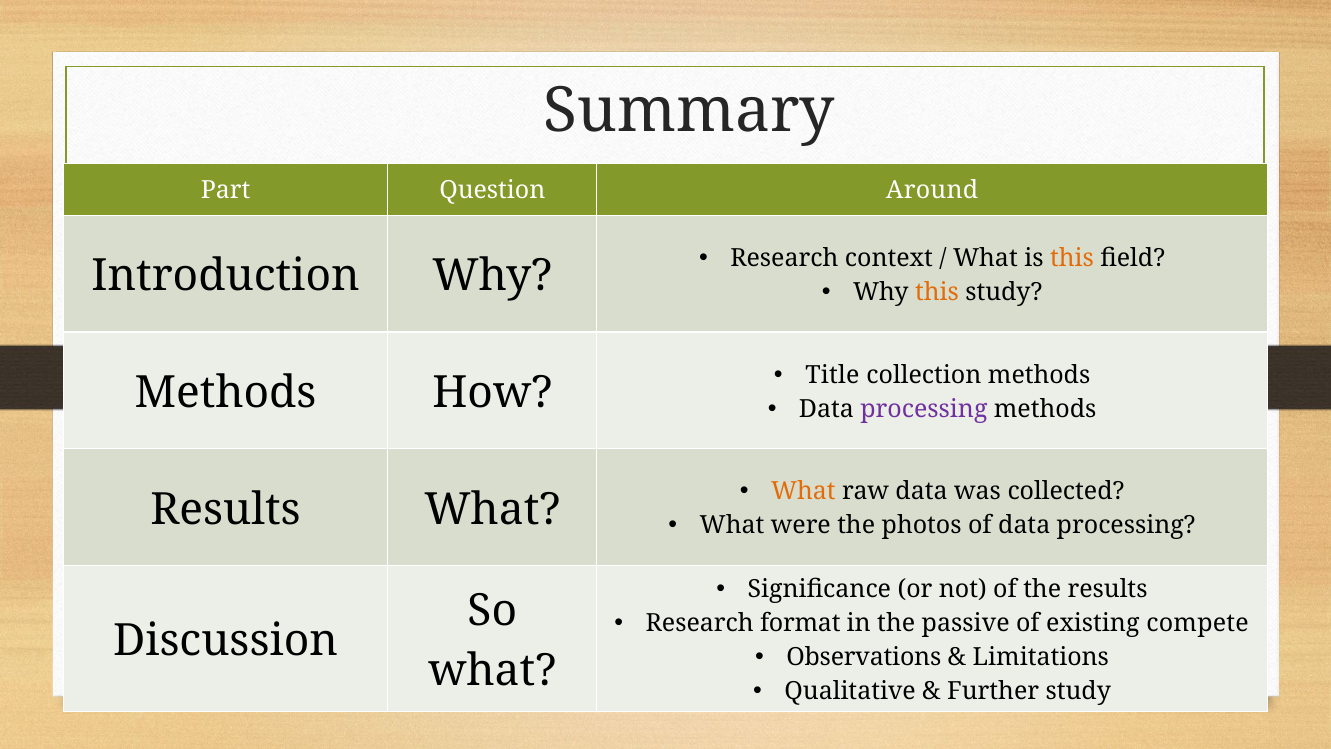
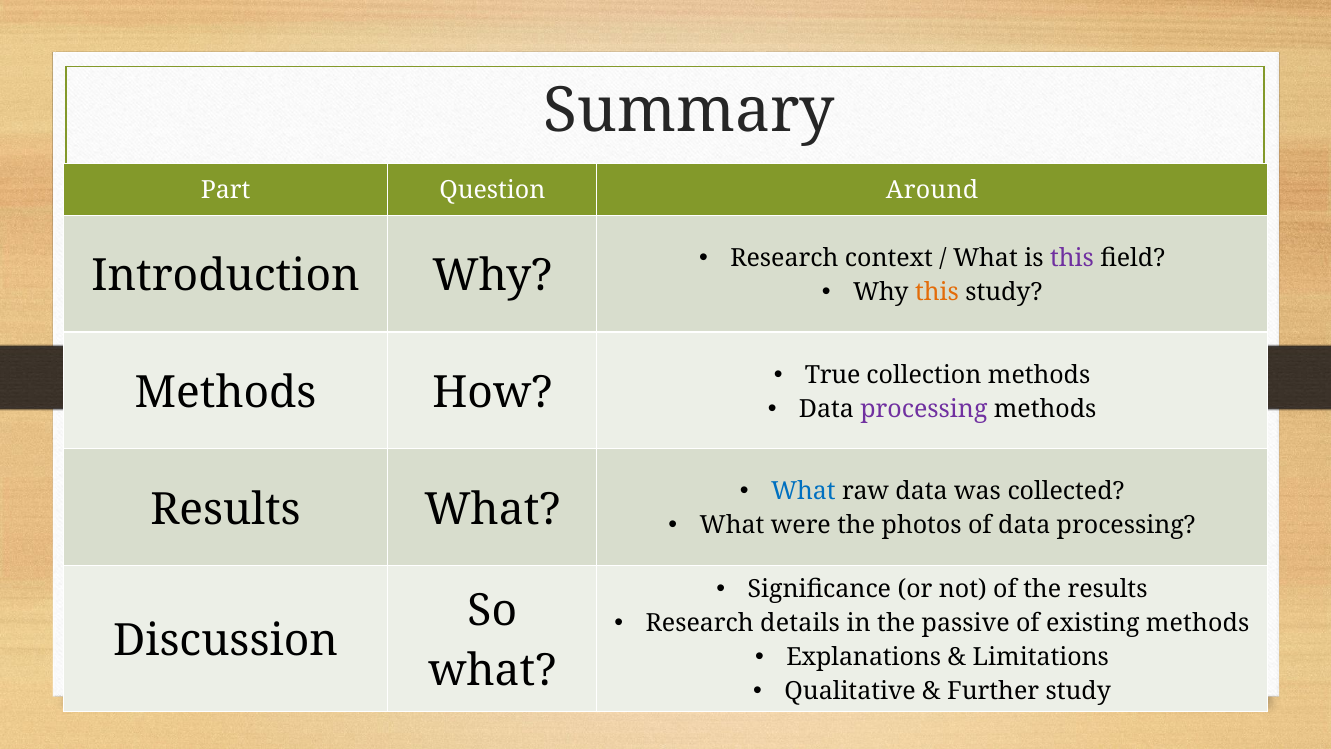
this at (1072, 258) colour: orange -> purple
Title: Title -> True
What at (803, 491) colour: orange -> blue
format: format -> details
existing compete: compete -> methods
Observations: Observations -> Explanations
